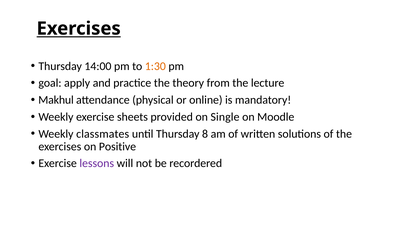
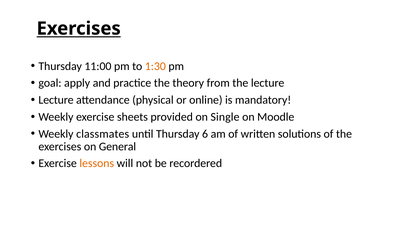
14:00: 14:00 -> 11:00
Makhul at (56, 100): Makhul -> Lecture
8: 8 -> 6
Positive: Positive -> General
lessons colour: purple -> orange
